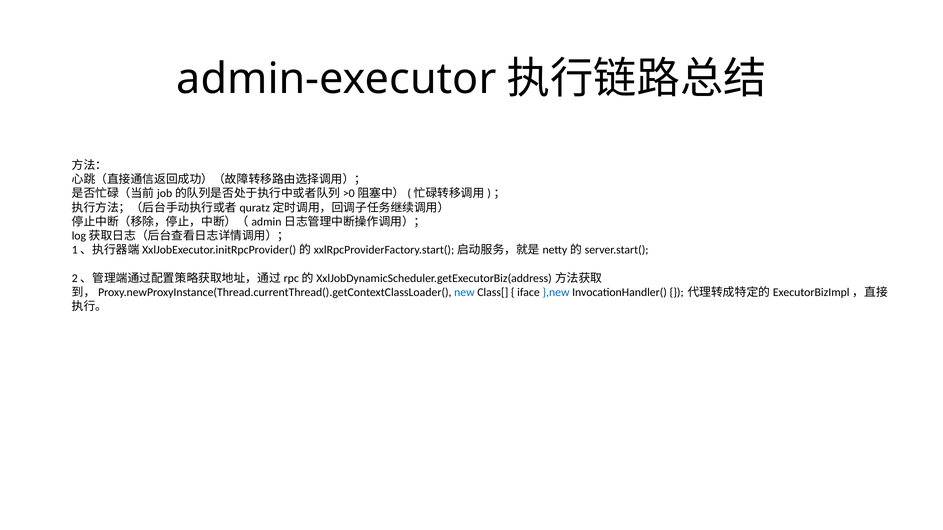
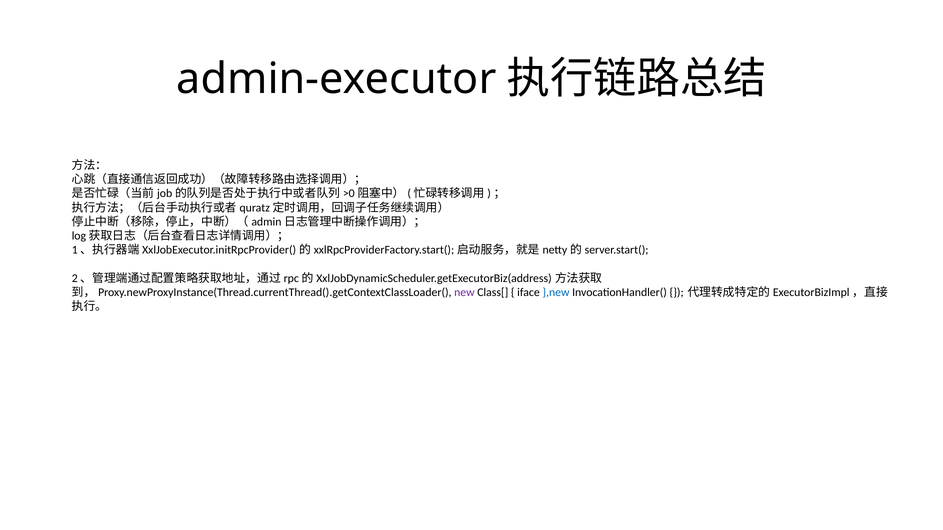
new colour: blue -> purple
